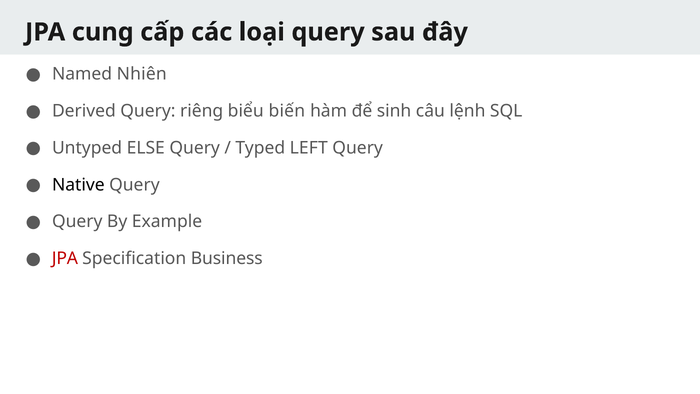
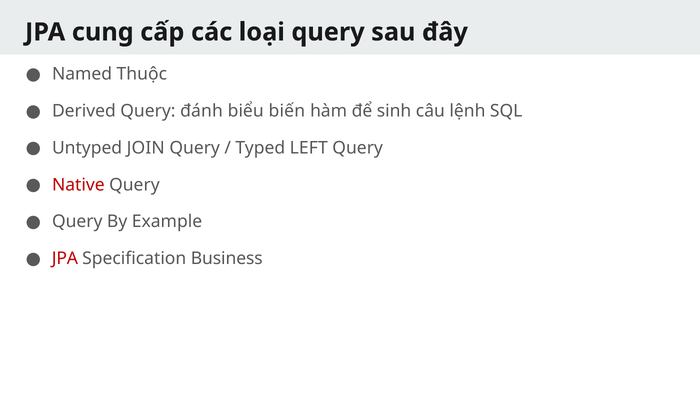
Nhiên: Nhiên -> Thuộc
riêng: riêng -> đánh
ELSE: ELSE -> JOIN
Native colour: black -> red
